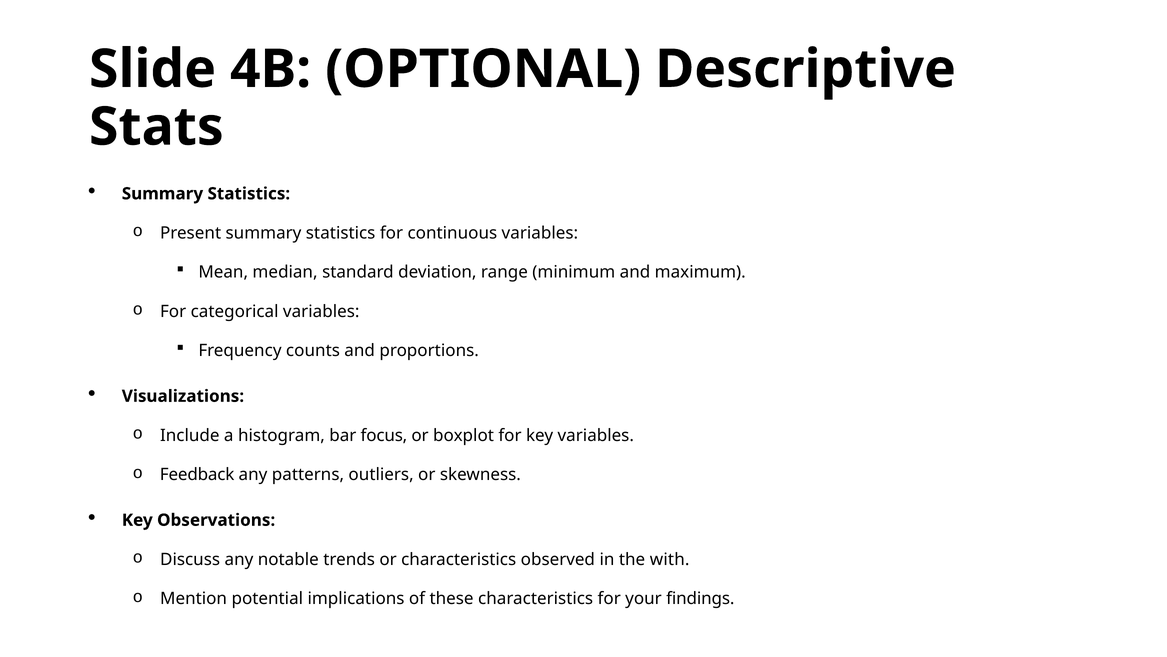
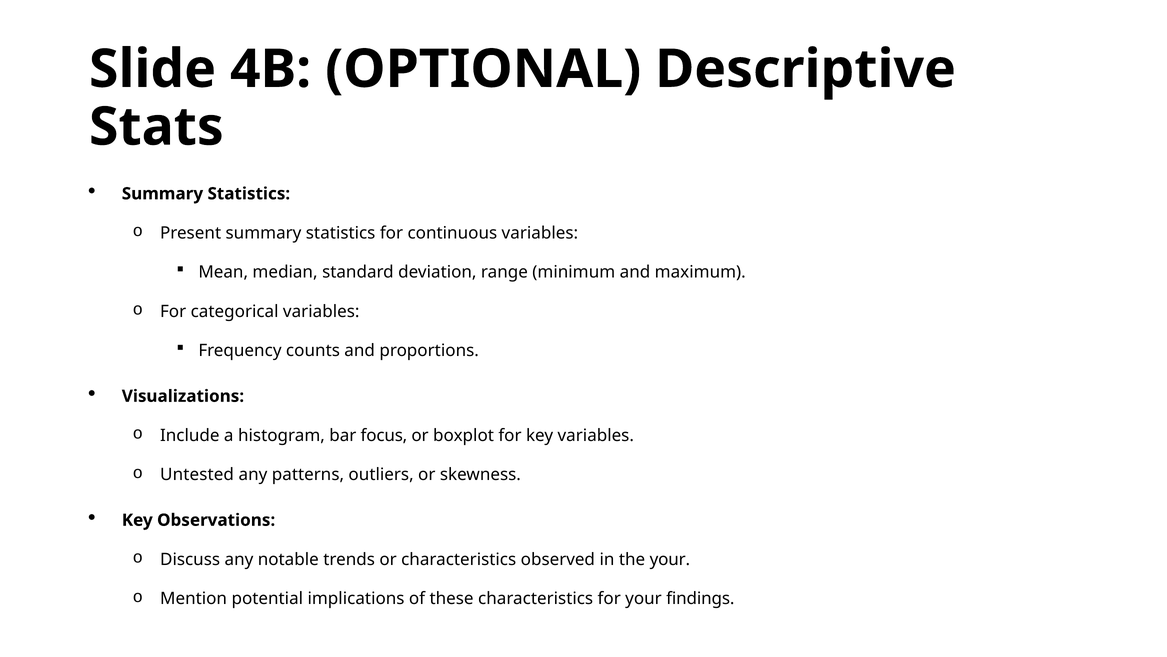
Feedback: Feedback -> Untested
the with: with -> your
